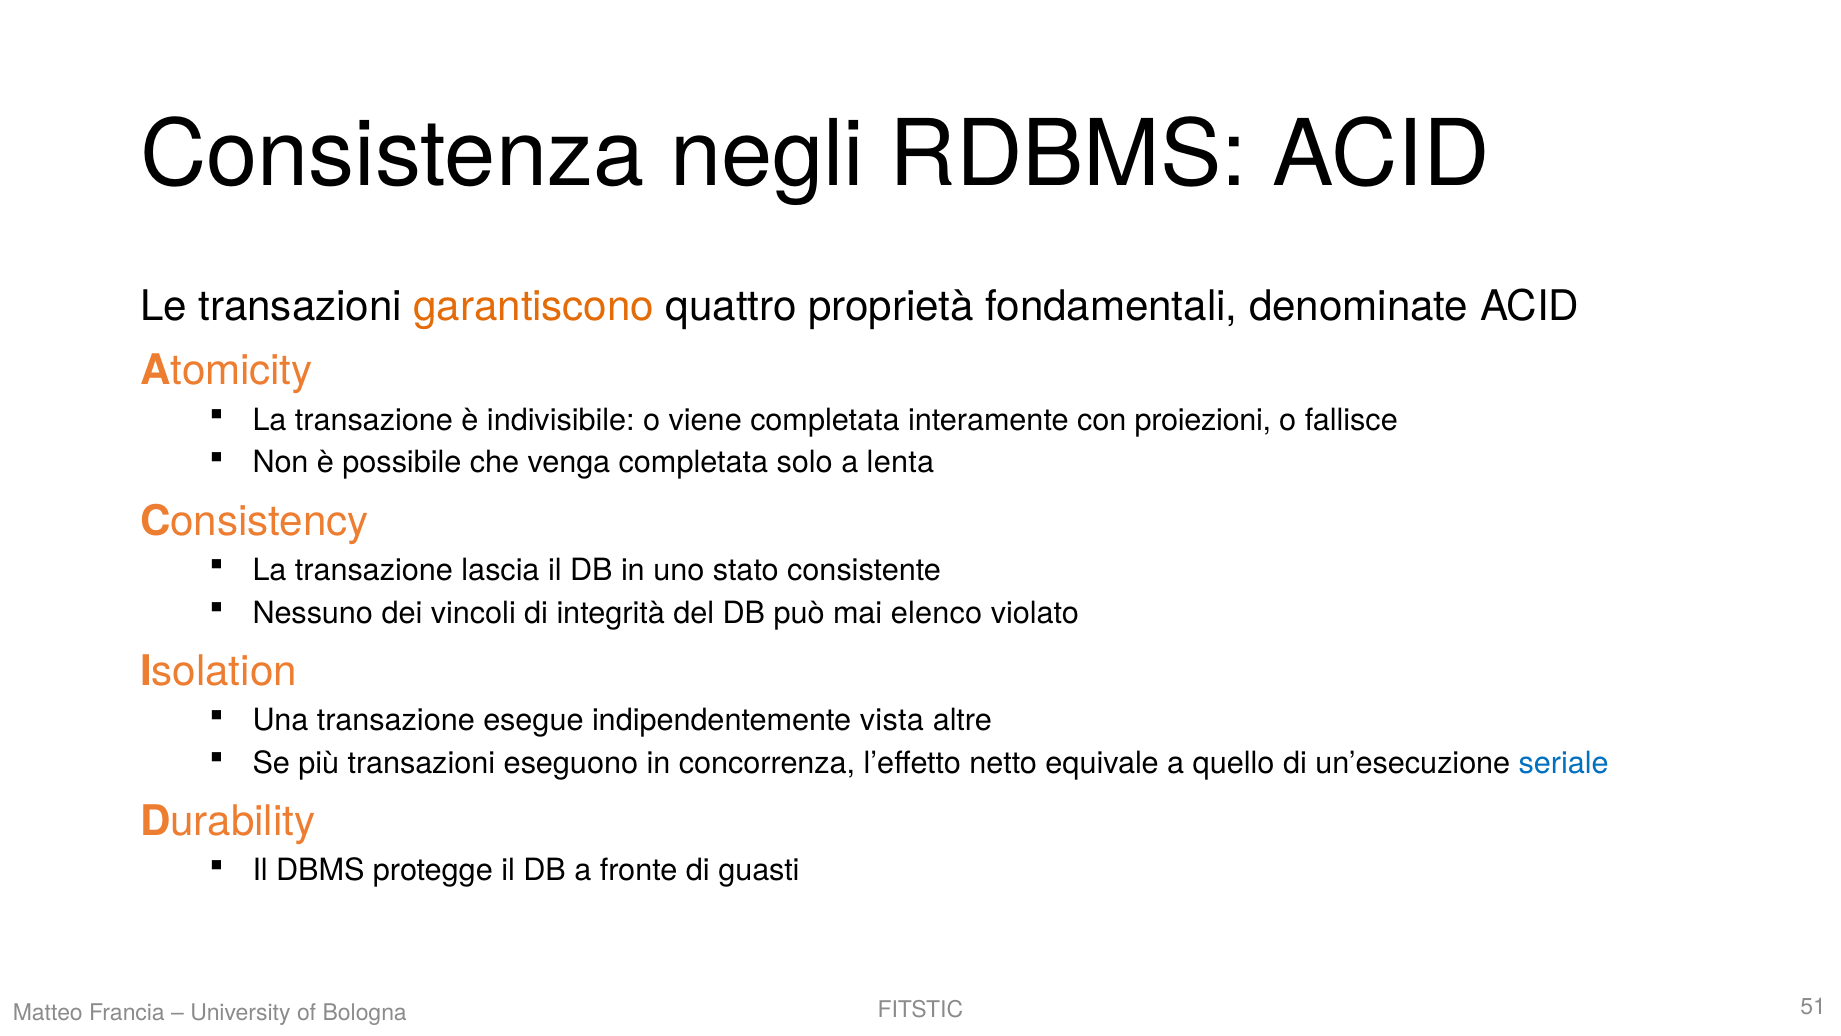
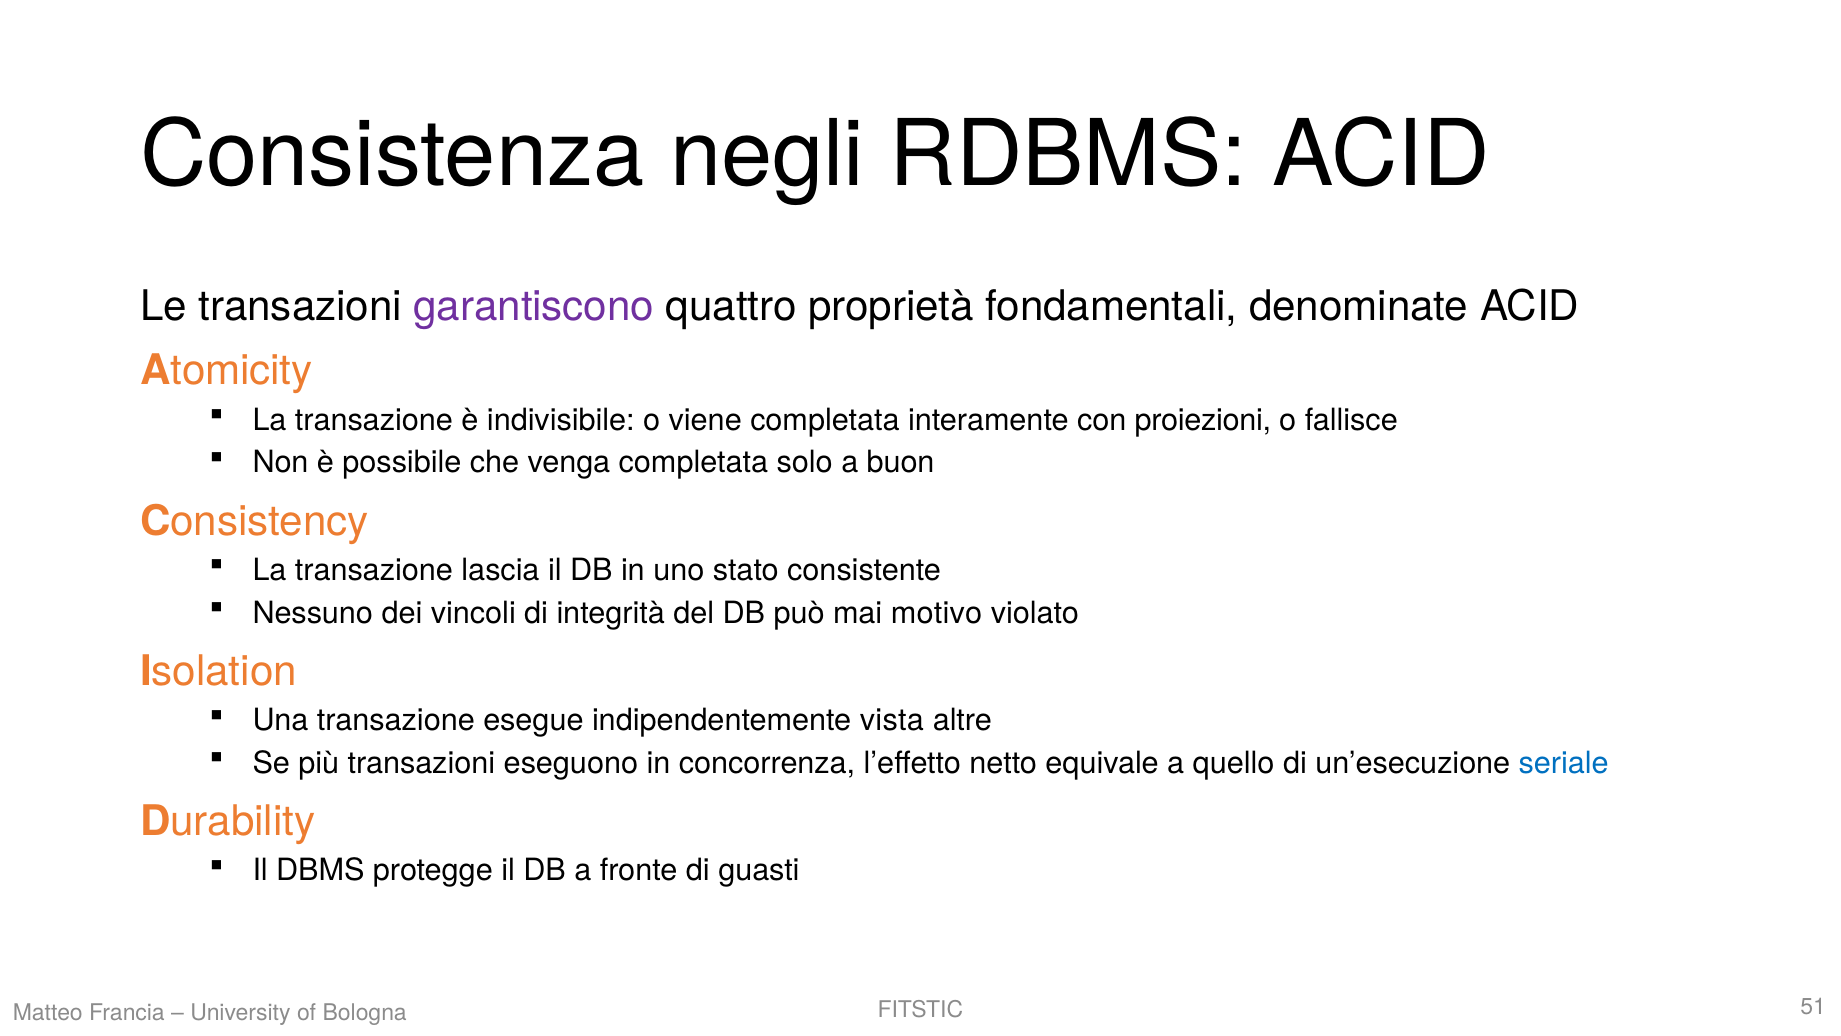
garantiscono colour: orange -> purple
lenta: lenta -> buon
elenco: elenco -> motivo
